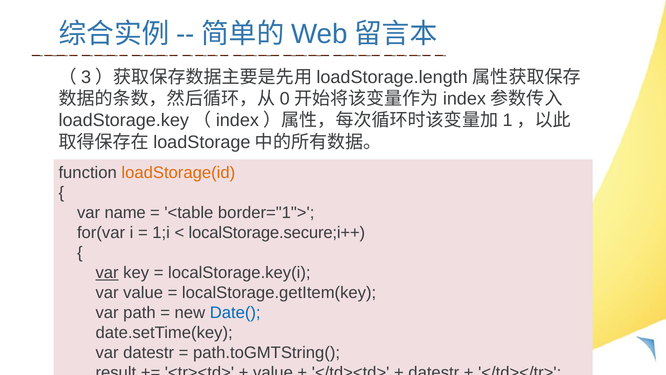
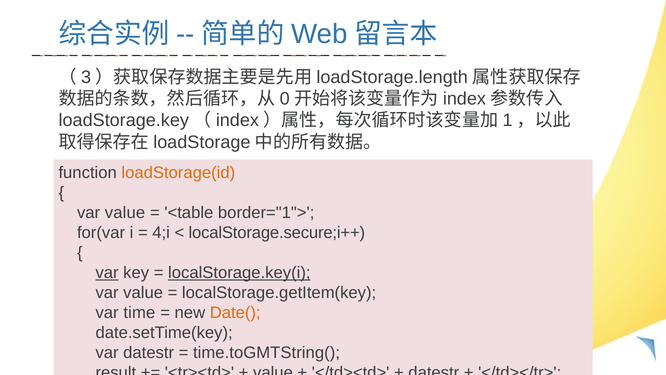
name at (125, 213): name -> value
1;i: 1;i -> 4;i
localStorage.key(i underline: none -> present
path: path -> time
Date( colour: blue -> orange
path.toGMTString(: path.toGMTString( -> time.toGMTString(
